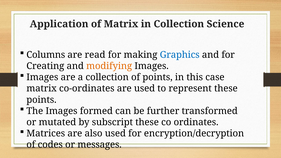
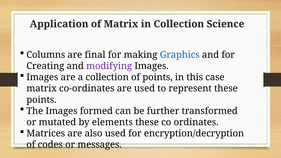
read: read -> final
modifying colour: orange -> purple
subscript: subscript -> elements
